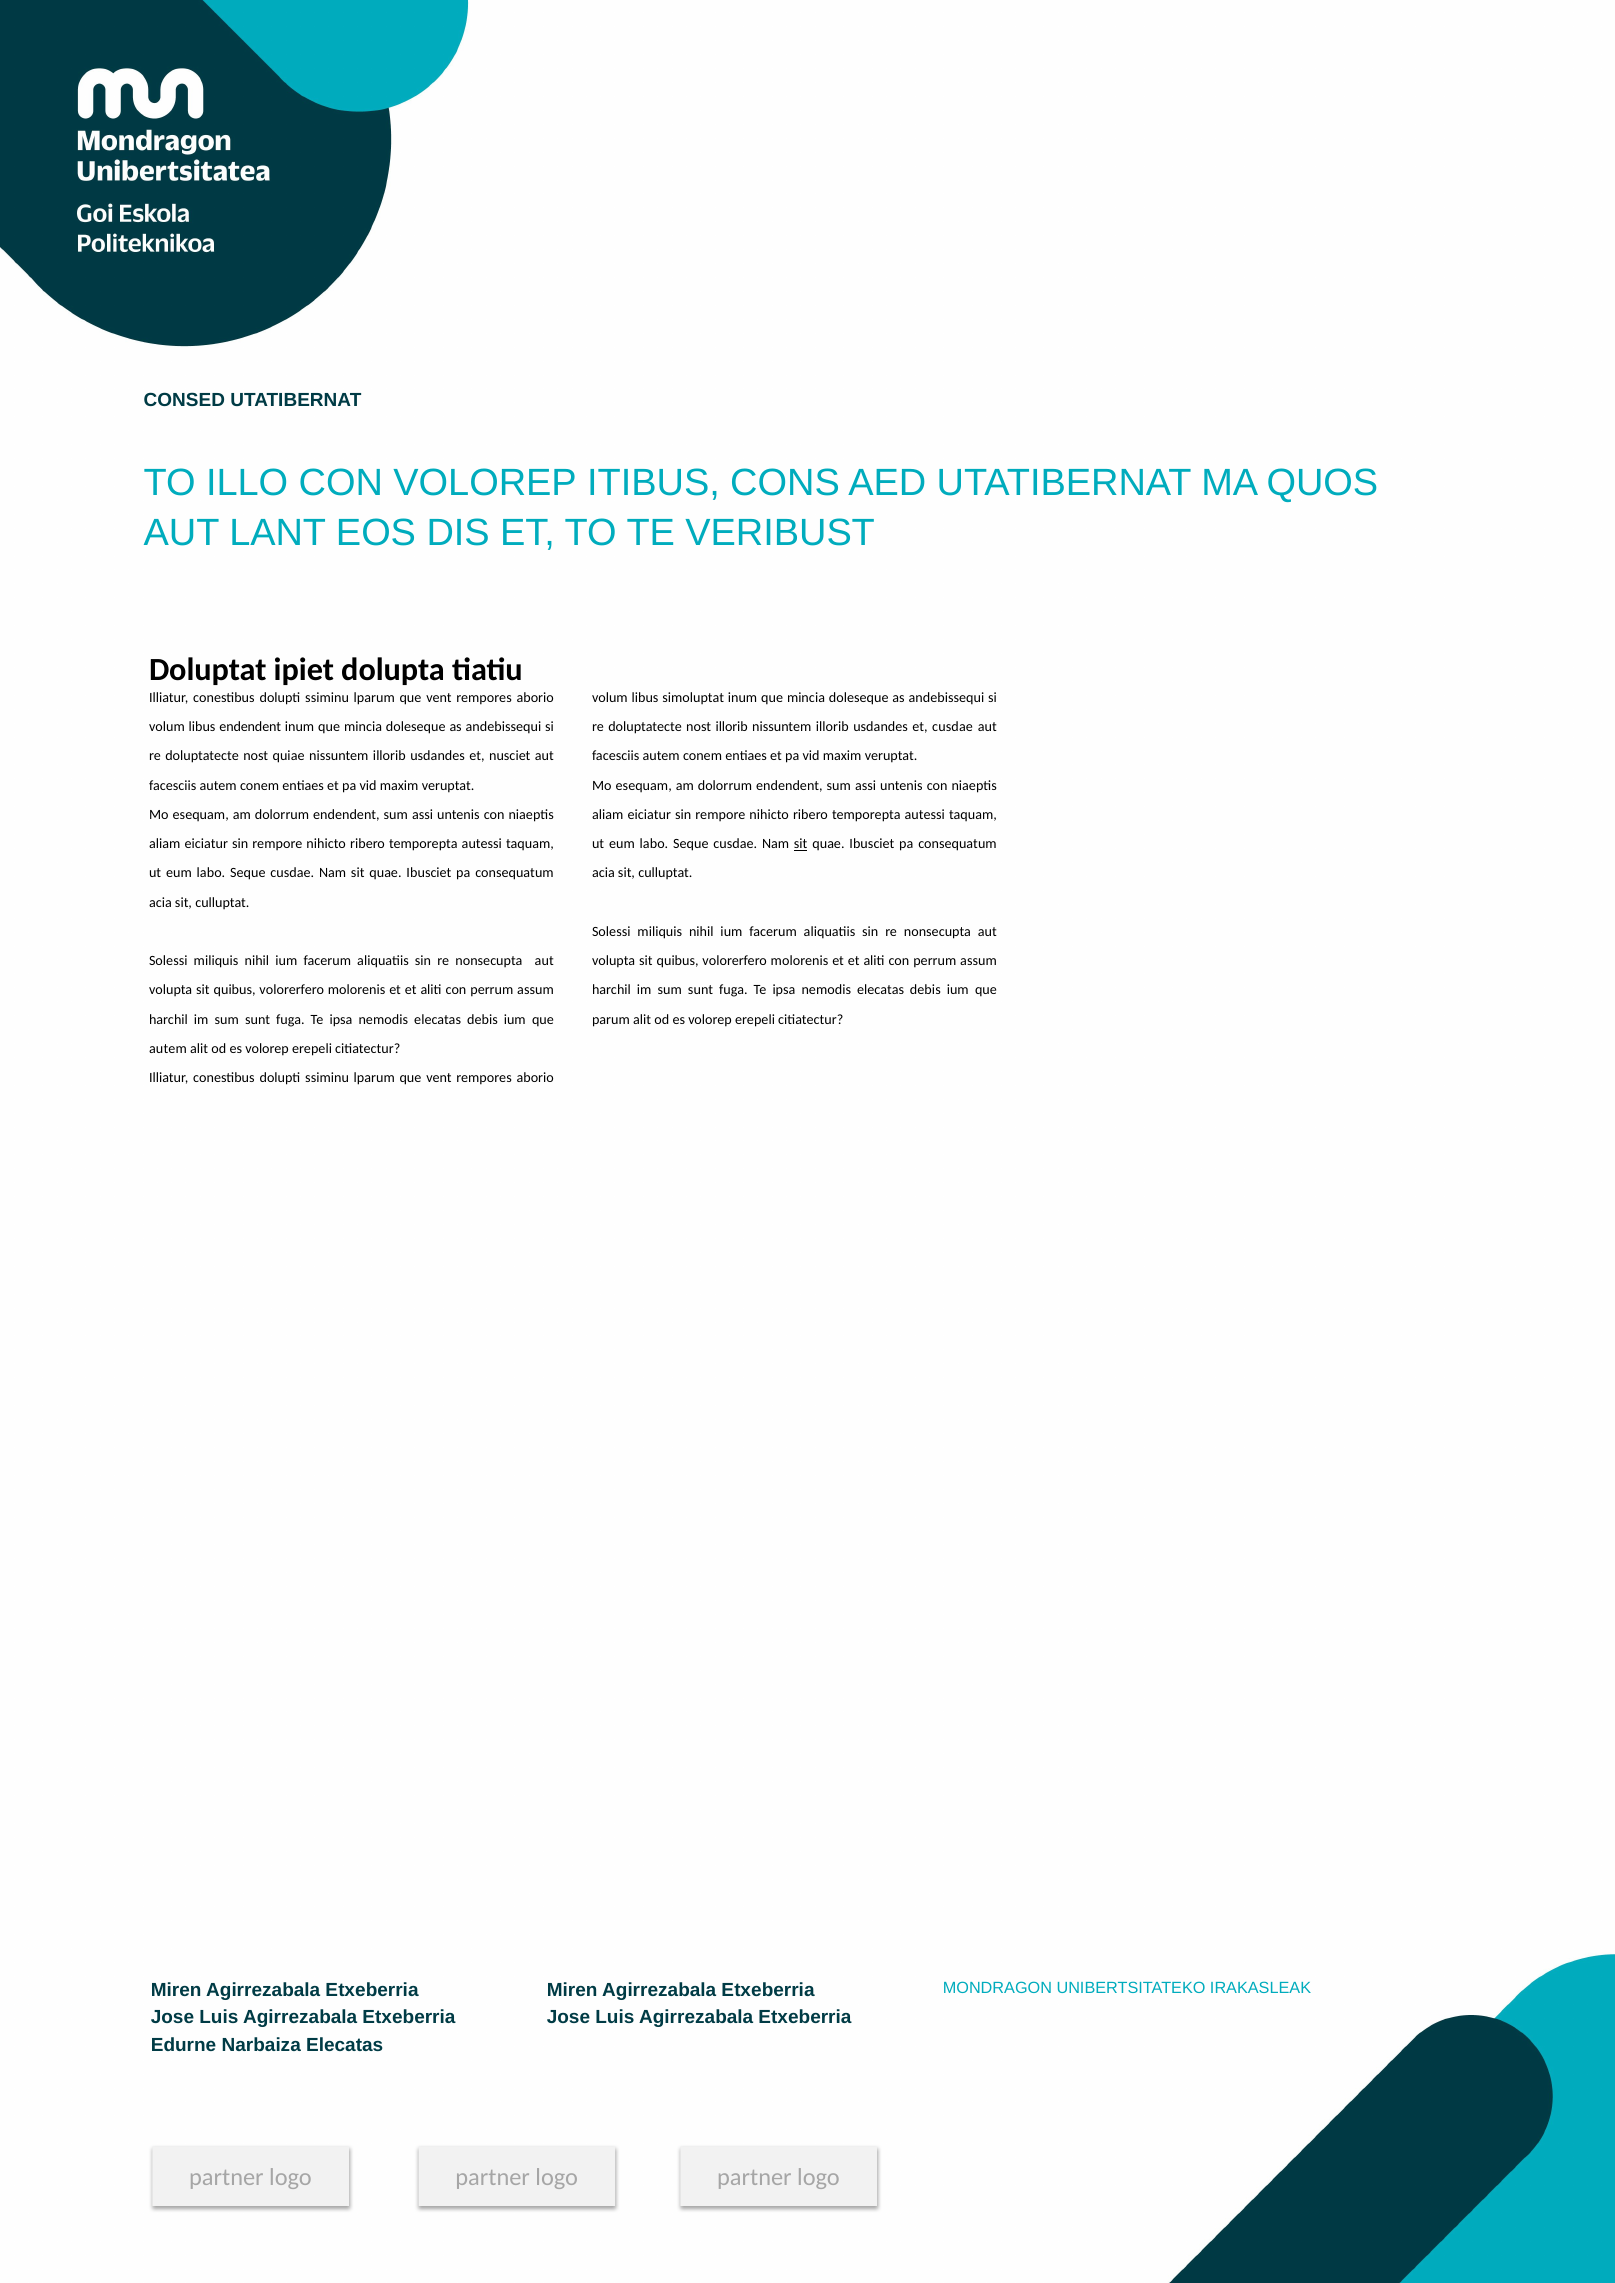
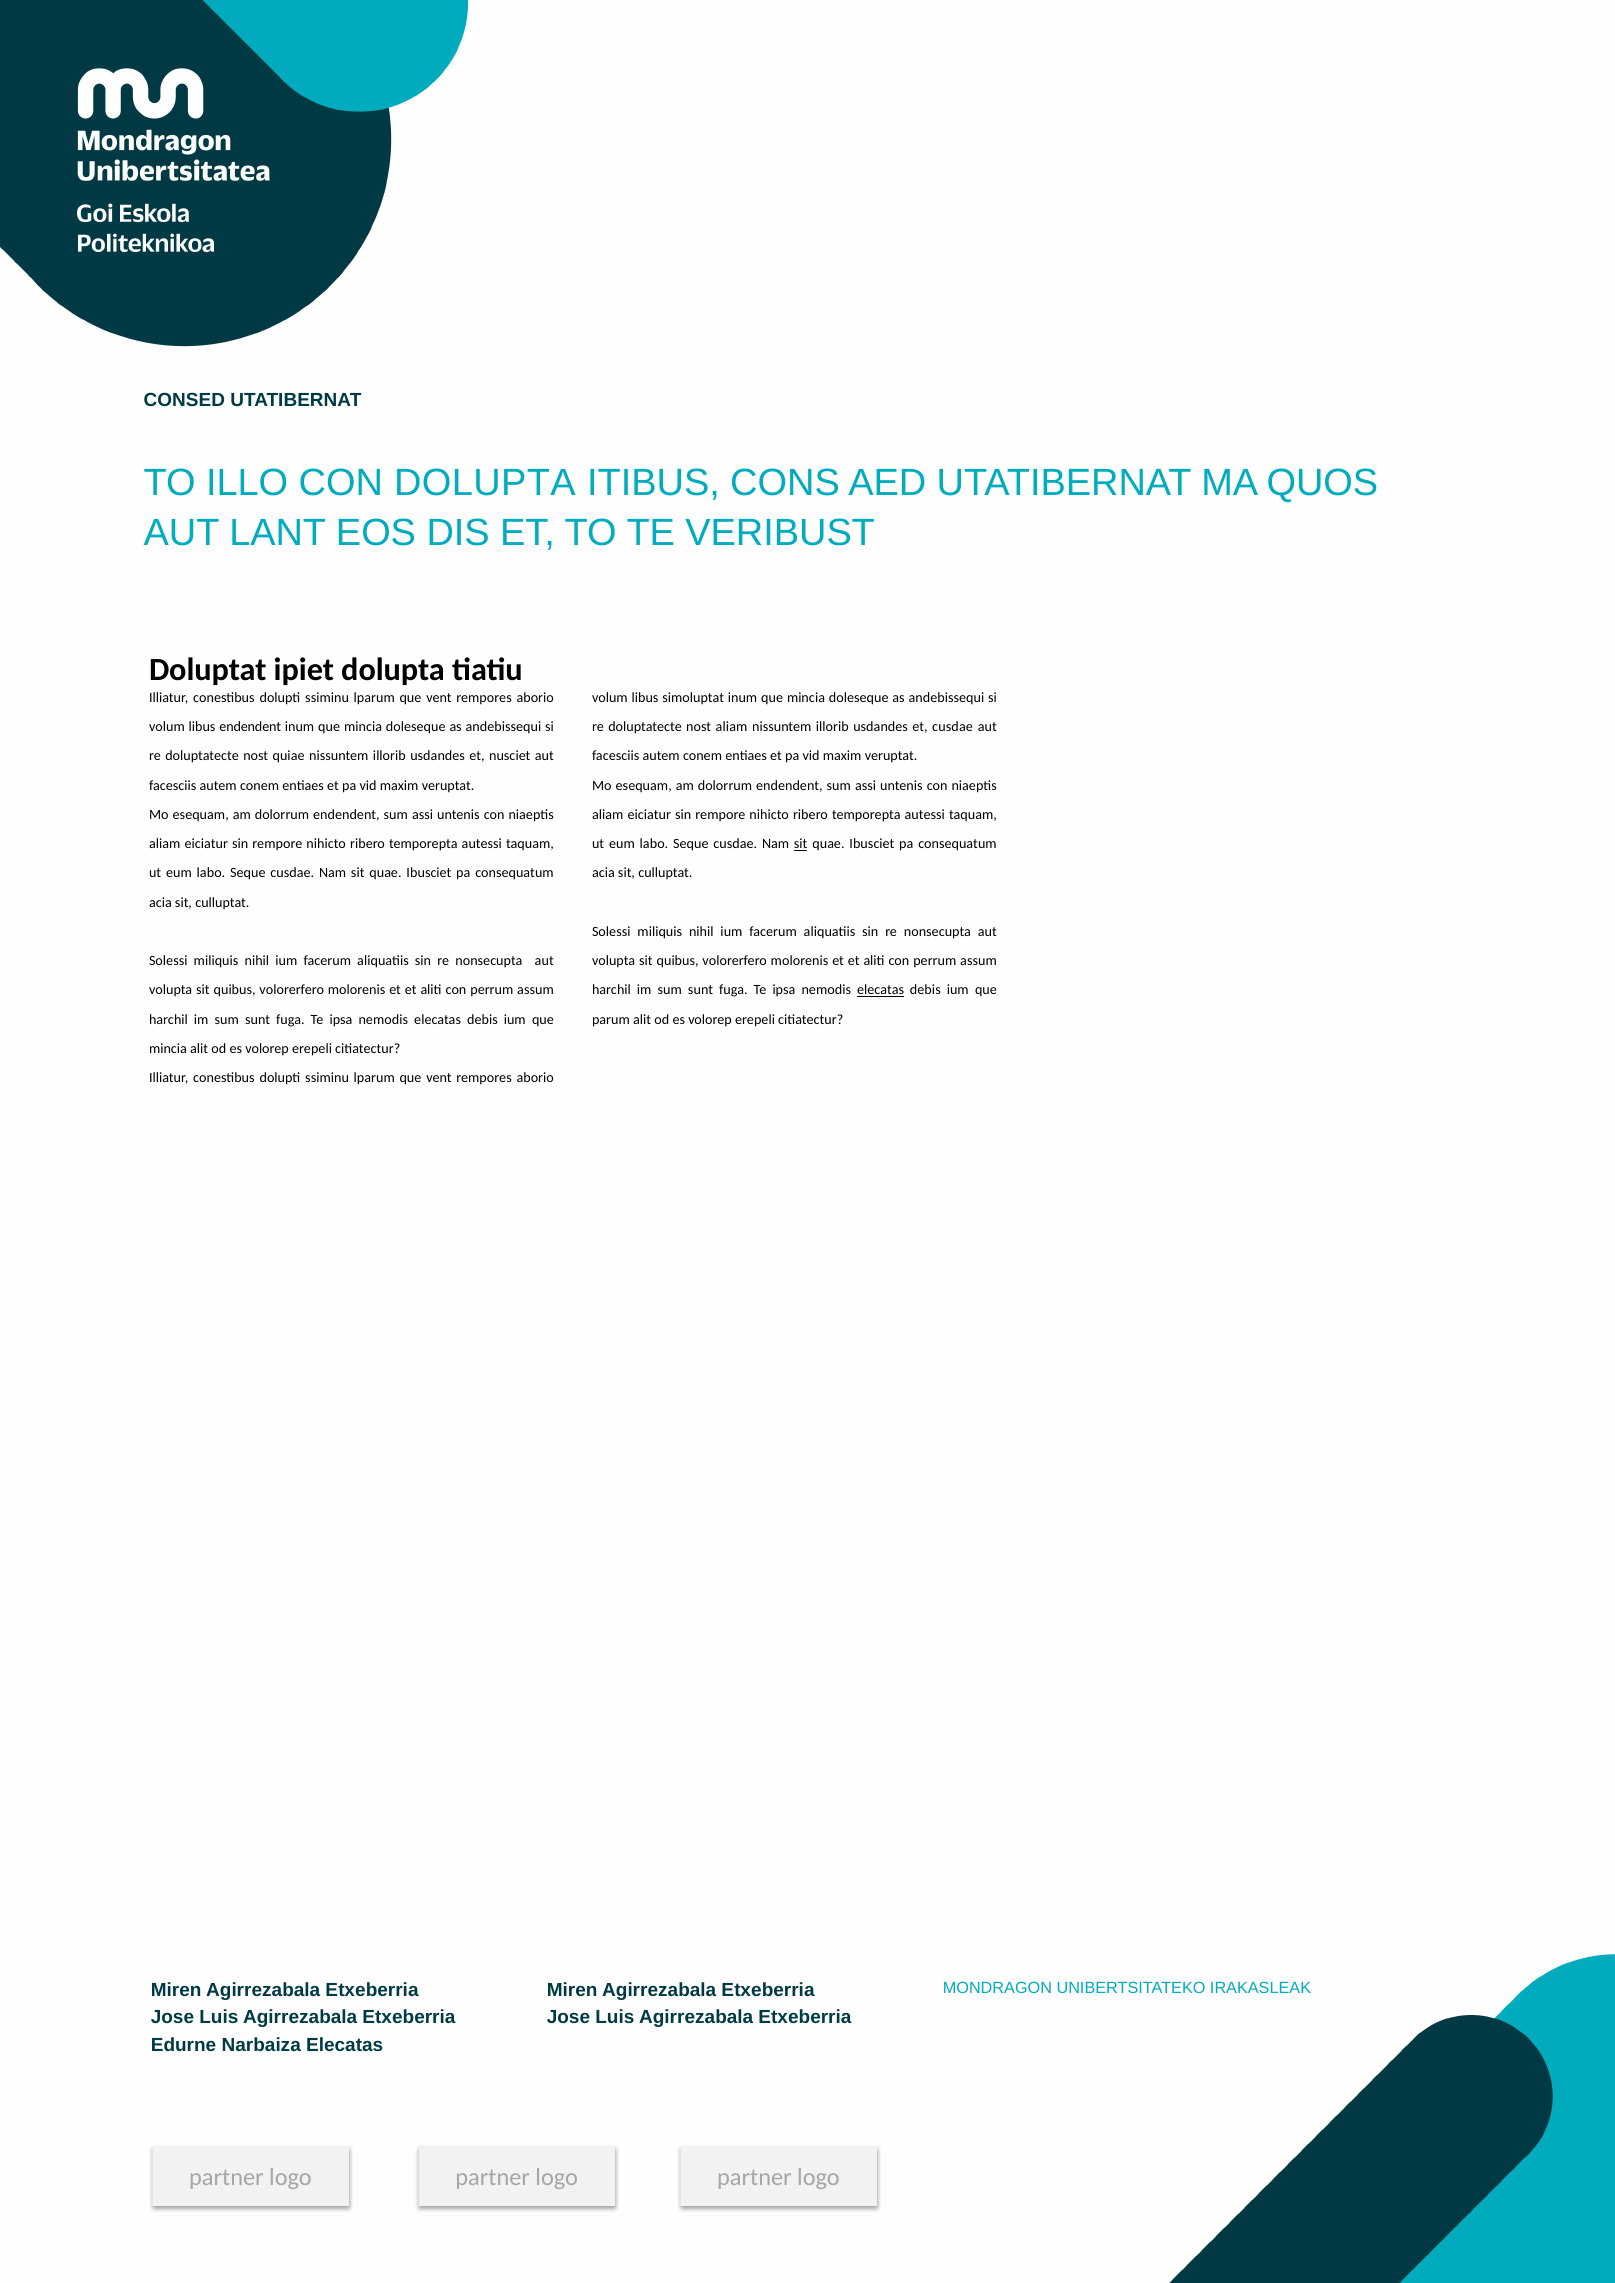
CON VOLOREP: VOLOREP -> DOLUPTA
nost illorib: illorib -> aliam
elecatas at (881, 991) underline: none -> present
autem at (168, 1049): autem -> mincia
